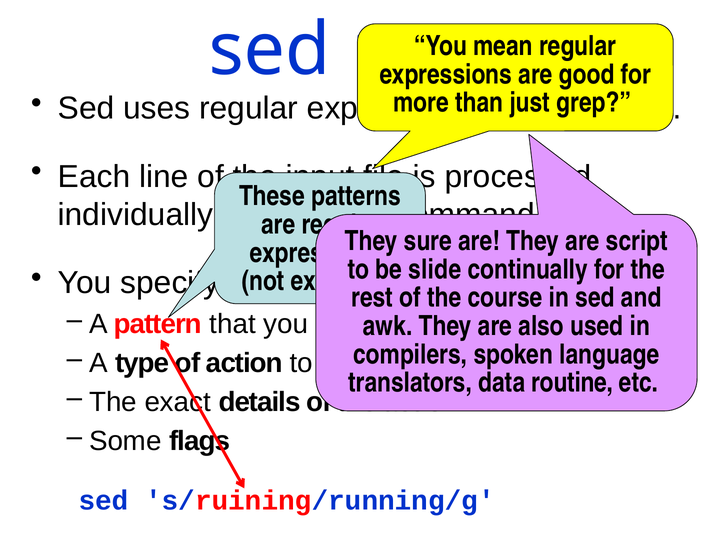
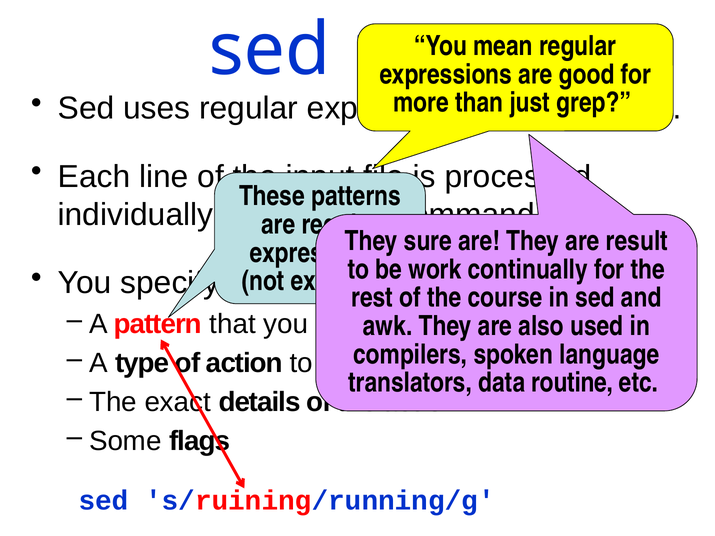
script: script -> result
slide: slide -> work
